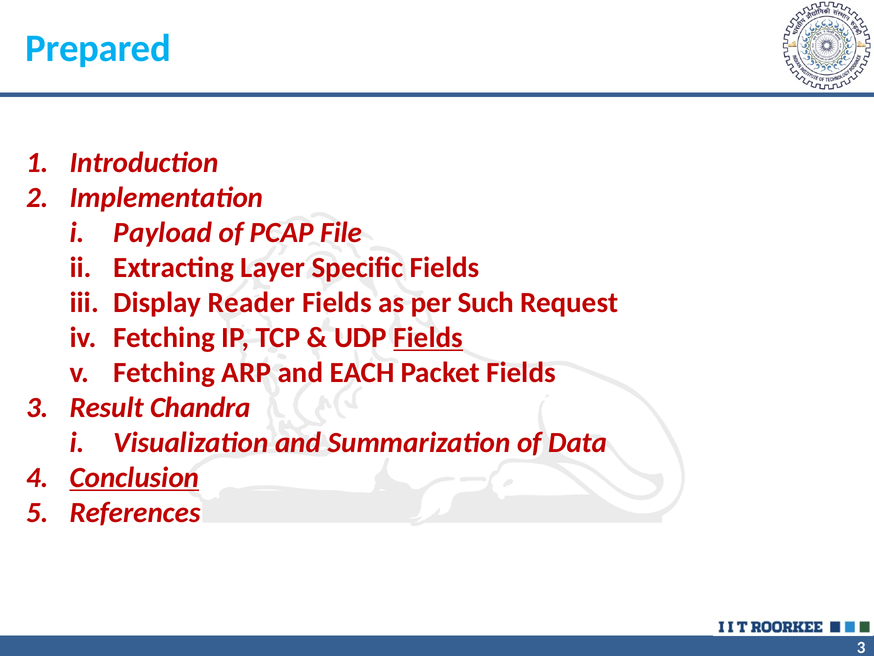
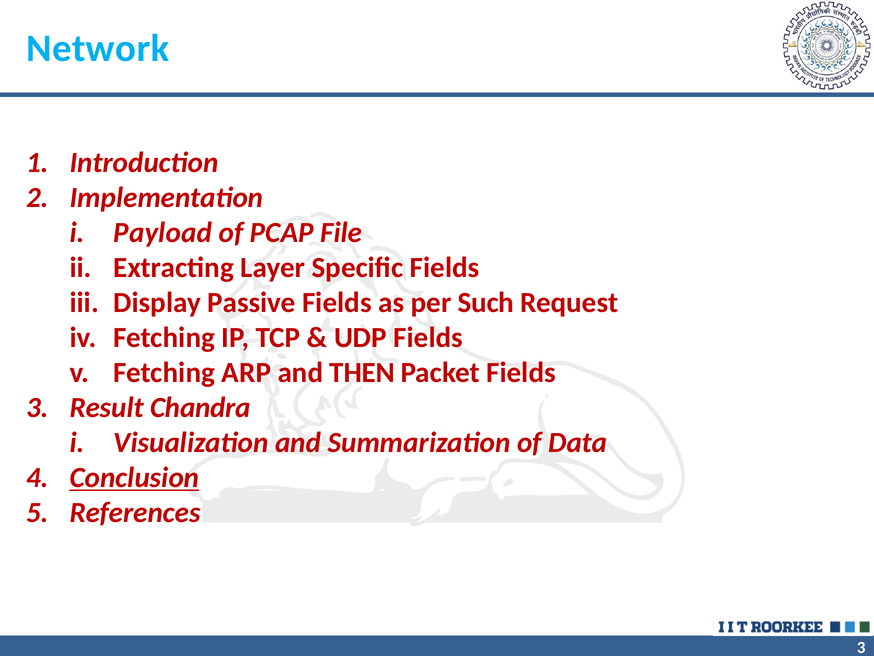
Prepared: Prepared -> Network
Reader: Reader -> Passive
Fields at (428, 337) underline: present -> none
EACH: EACH -> THEN
